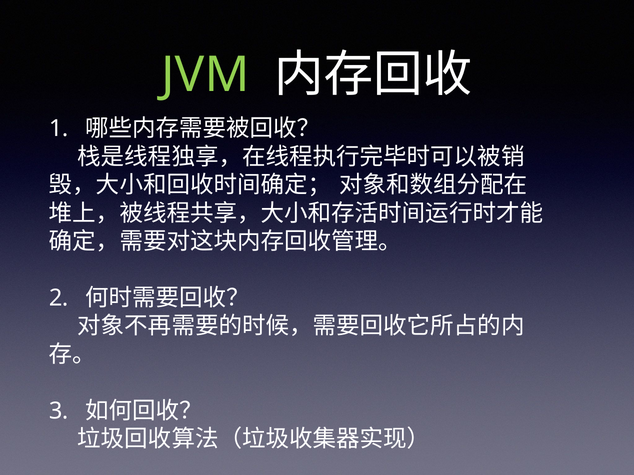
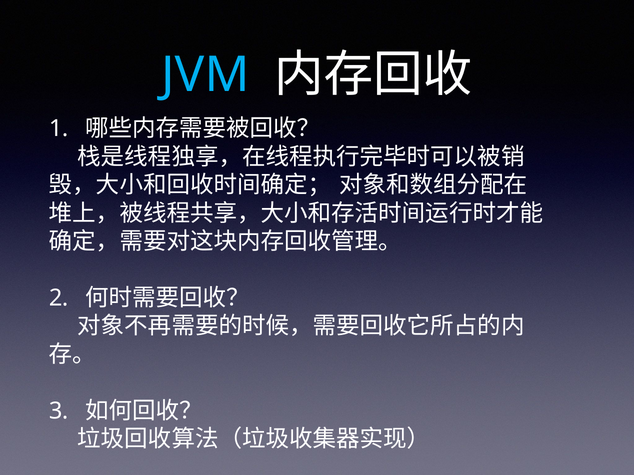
JVM colour: light green -> light blue
